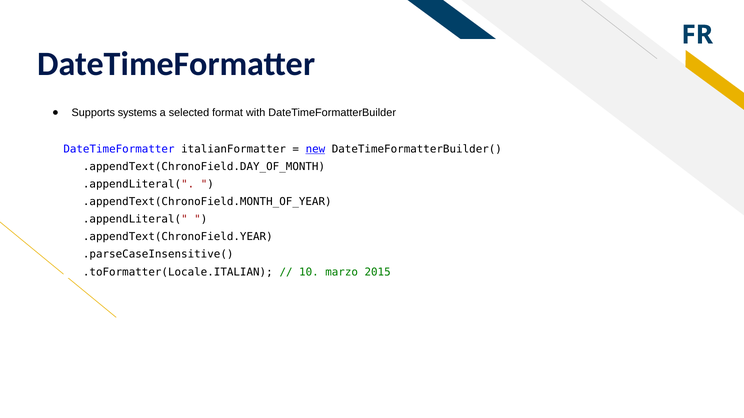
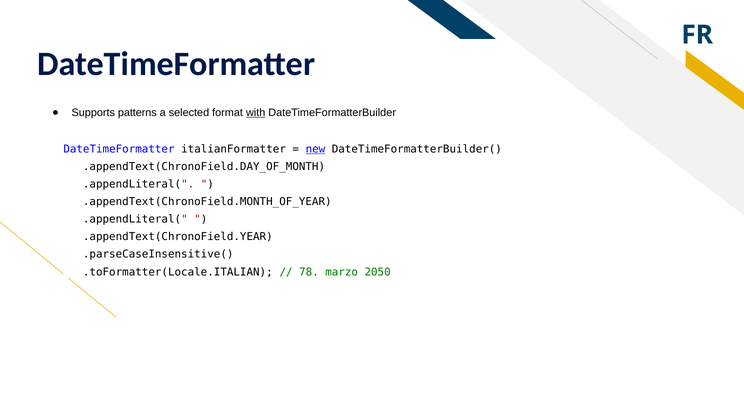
systems: systems -> patterns
with underline: none -> present
10: 10 -> 78
2015: 2015 -> 2050
